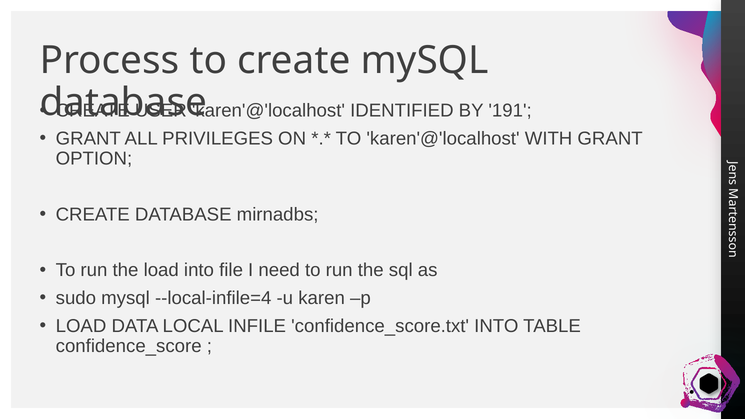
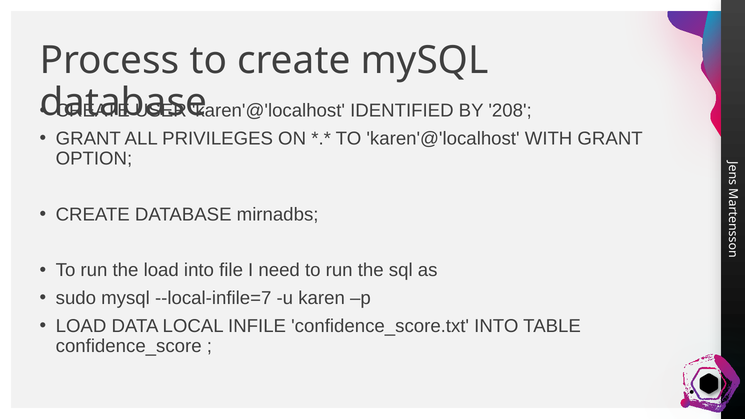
191: 191 -> 208
--local-infile=4: --local-infile=4 -> --local-infile=7
